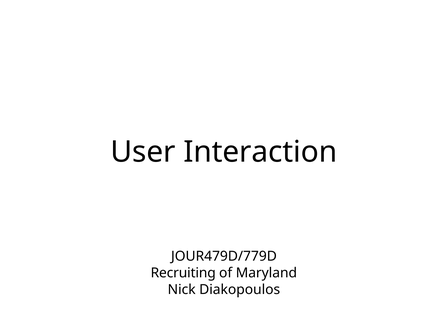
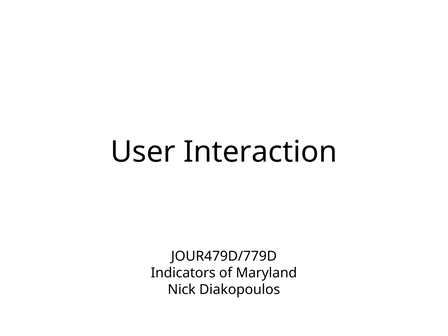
Recruiting: Recruiting -> Indicators
